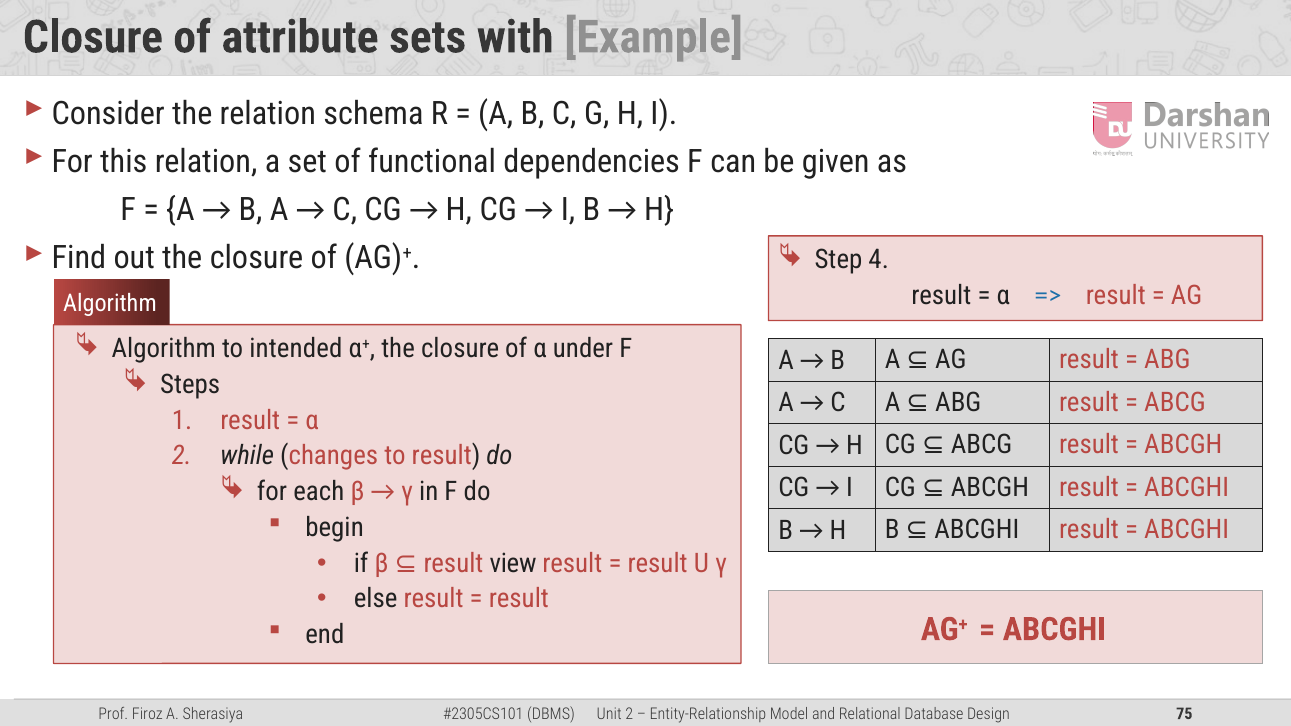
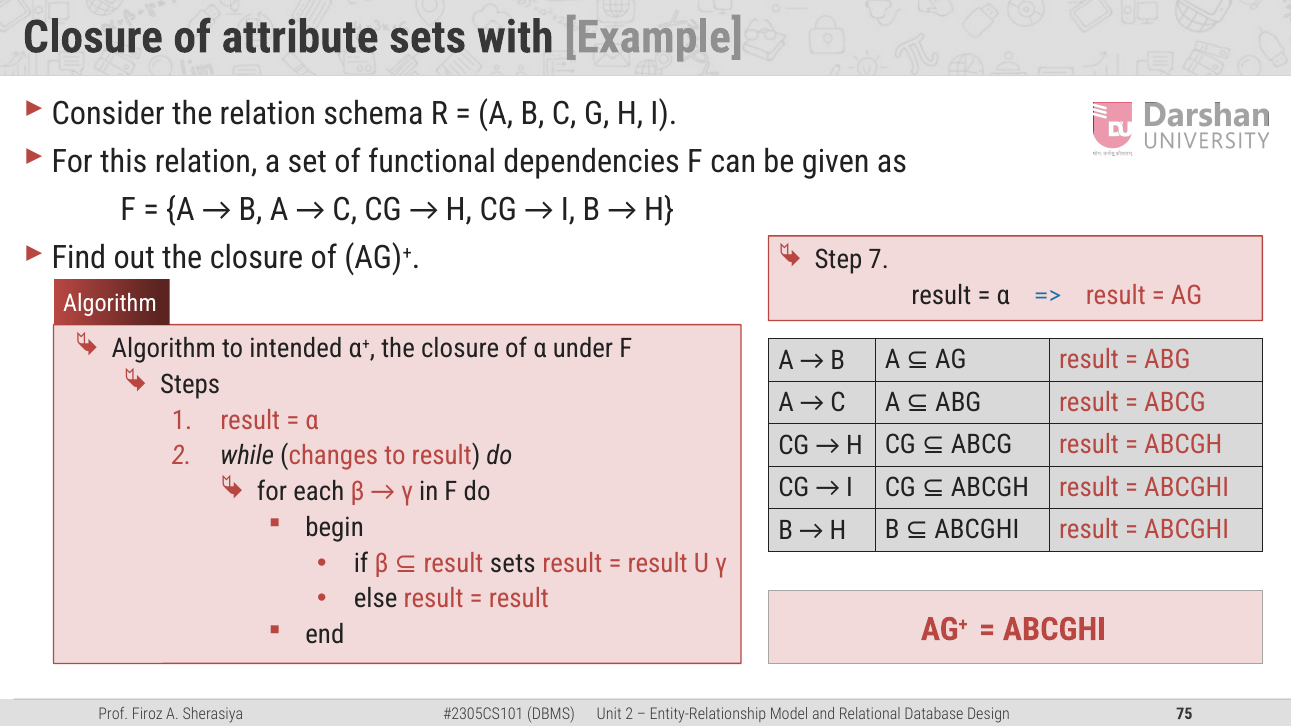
4: 4 -> 7
view at (513, 563): view -> sets
